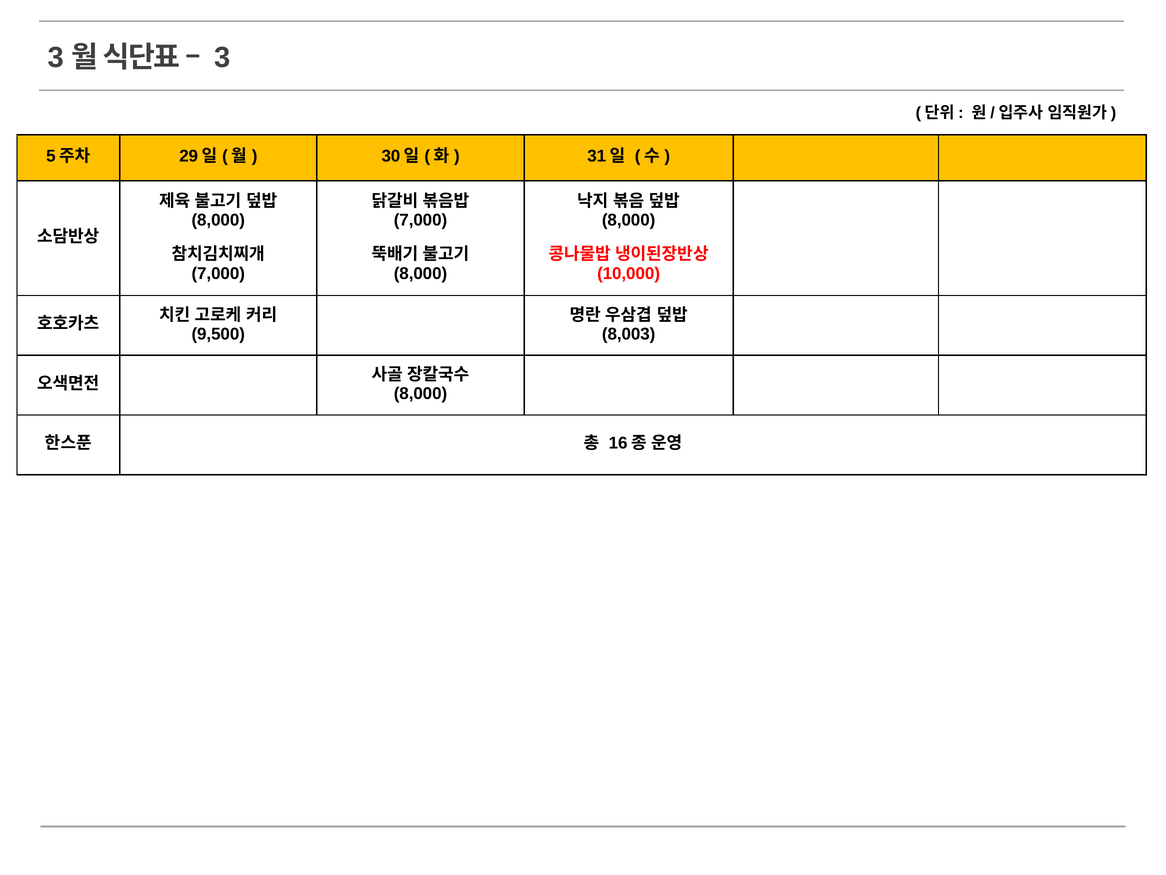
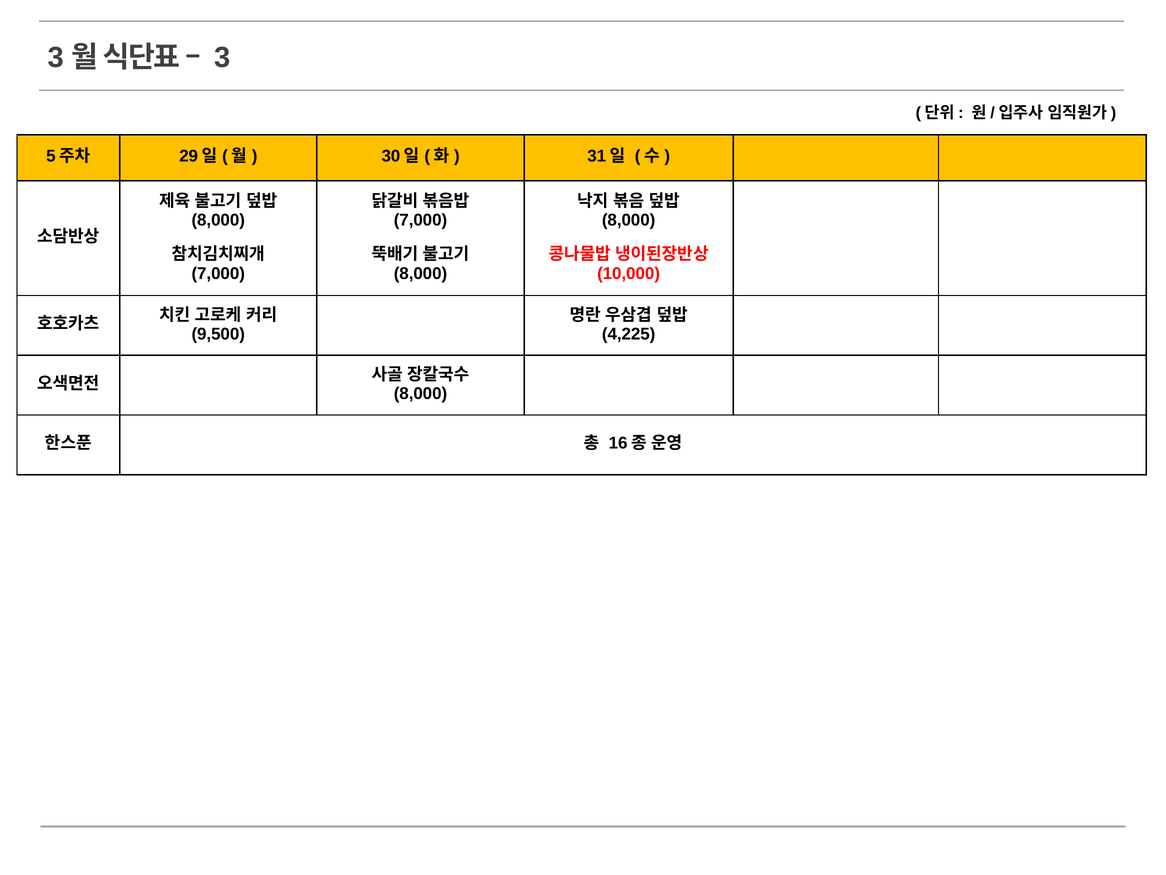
8,003: 8,003 -> 4,225
